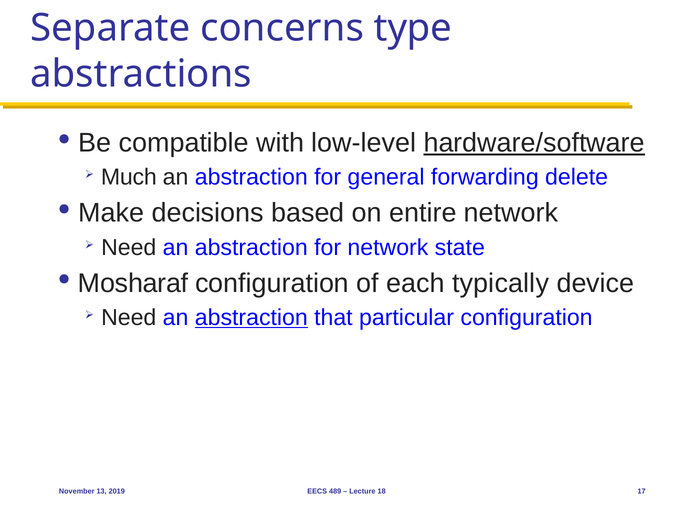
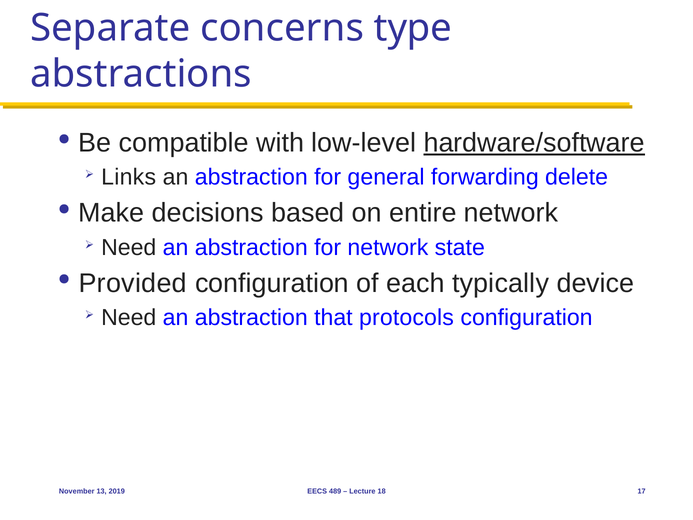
Much: Much -> Links
Mosharaf: Mosharaf -> Provided
abstraction at (251, 317) underline: present -> none
particular: particular -> protocols
